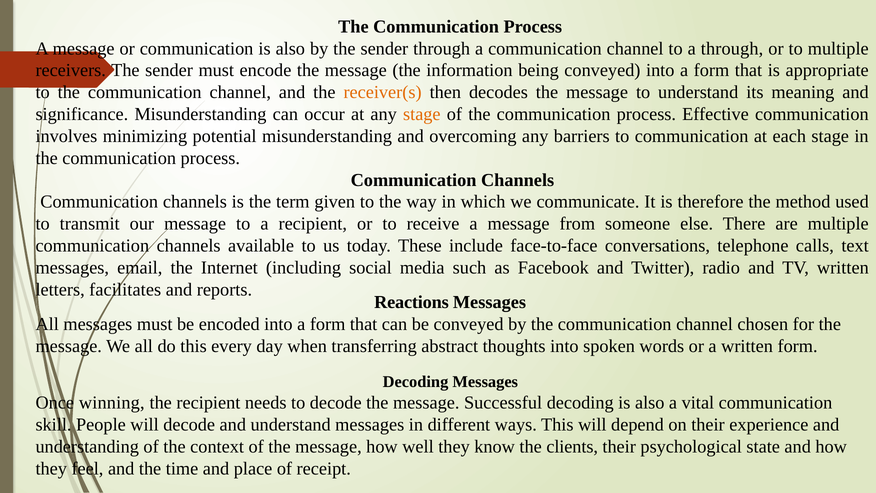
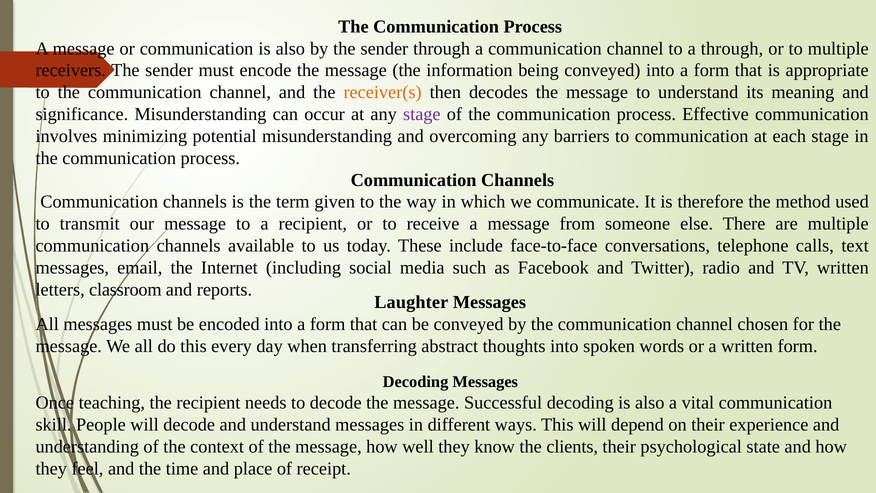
stage at (422, 114) colour: orange -> purple
facilitates: facilitates -> classroom
Reactions: Reactions -> Laughter
winning: winning -> teaching
